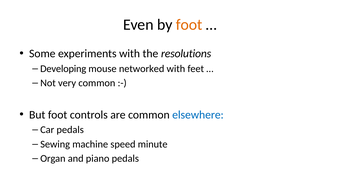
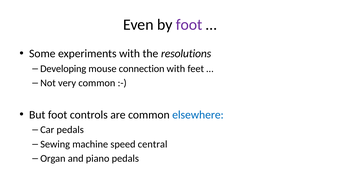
foot at (189, 25) colour: orange -> purple
networked: networked -> connection
minute: minute -> central
